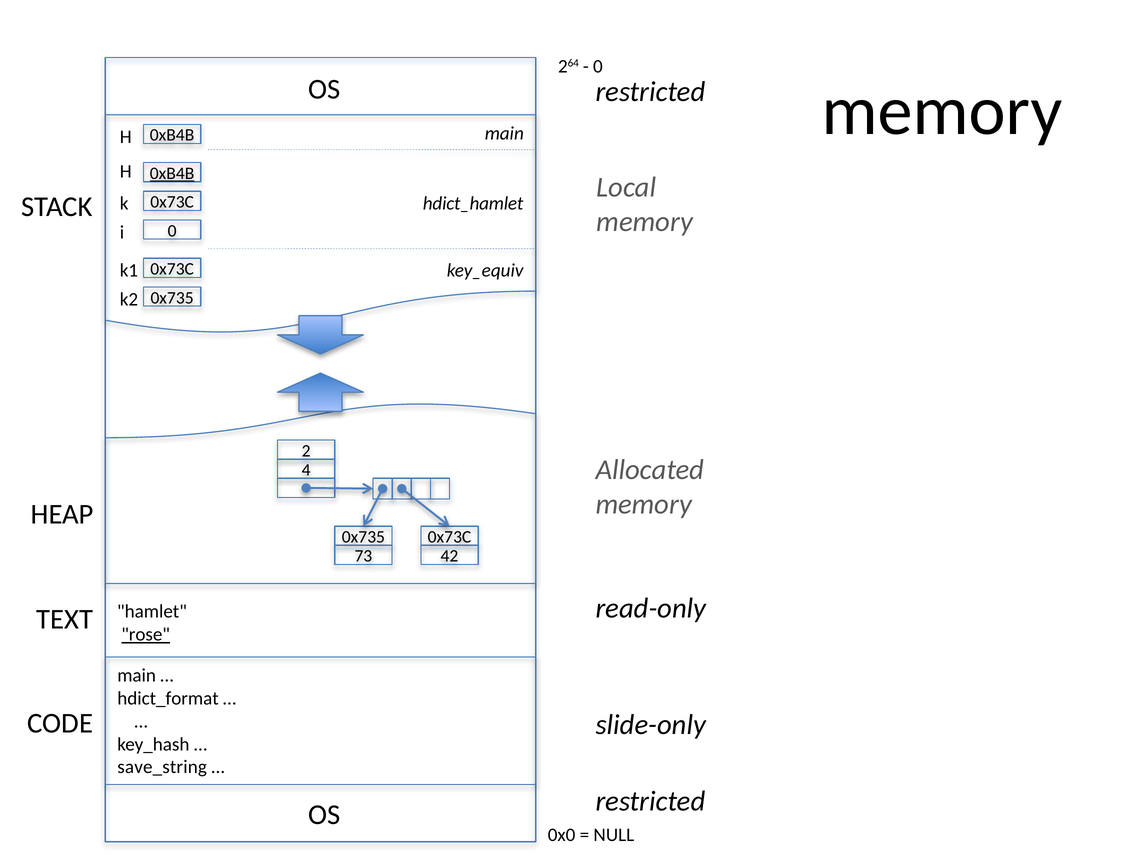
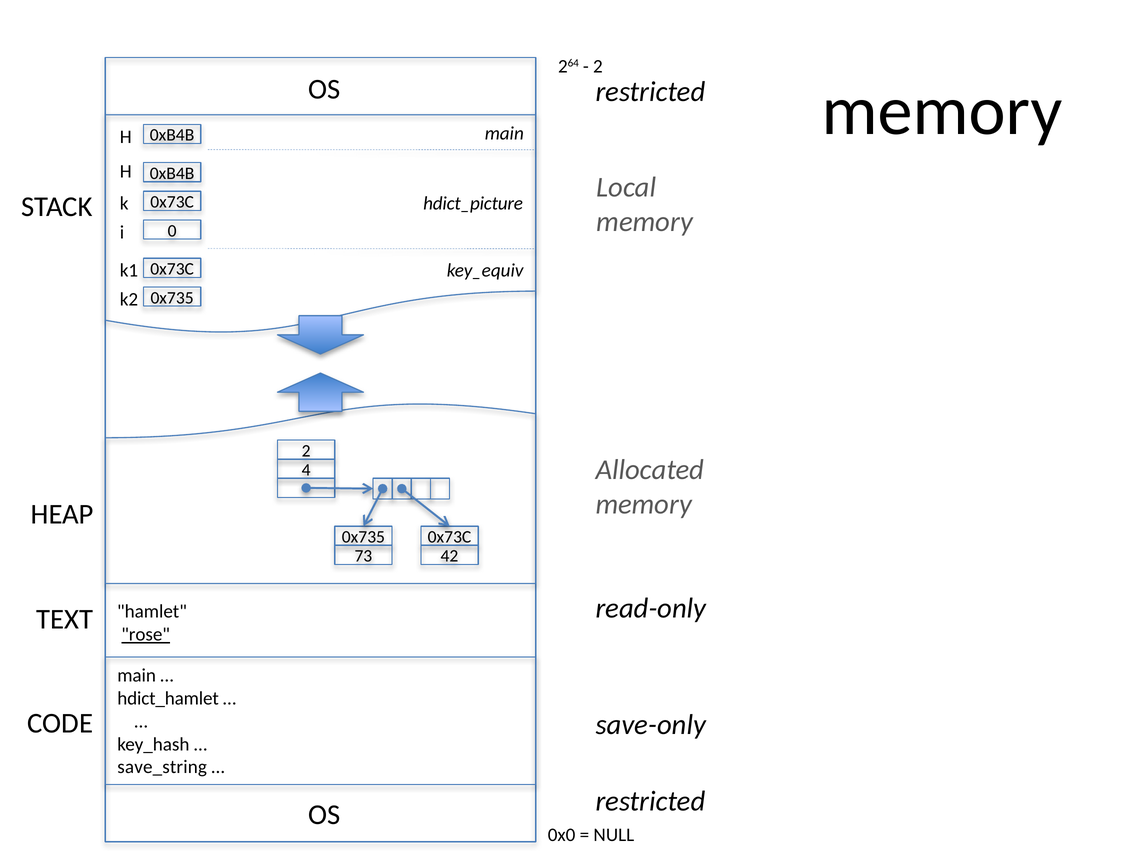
0 at (598, 66): 0 -> 2
0xB4B at (172, 173) underline: present -> none
hdict_hamlet: hdict_hamlet -> hdict_picture
hdict_format: hdict_format -> hdict_hamlet
slide-only: slide-only -> save-only
